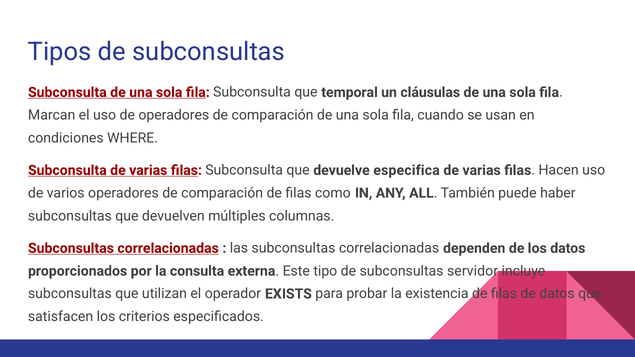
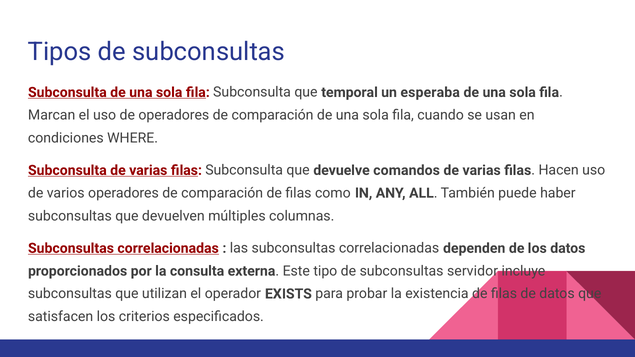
cláusulas: cláusulas -> esperaba
especifica: especifica -> comandos
